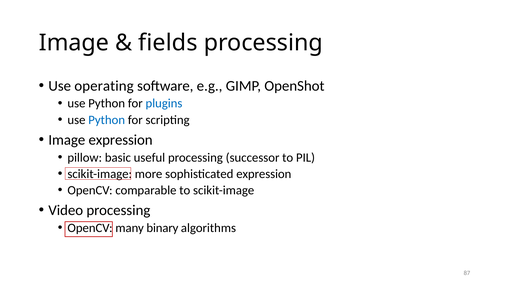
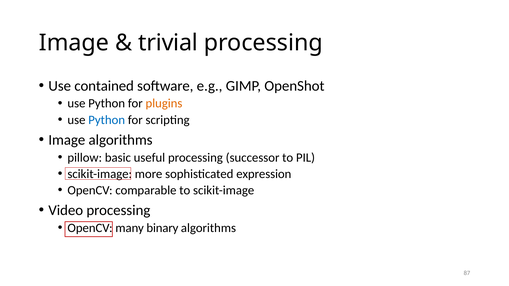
fields: fields -> trivial
operating: operating -> contained
plugins colour: blue -> orange
Image expression: expression -> algorithms
